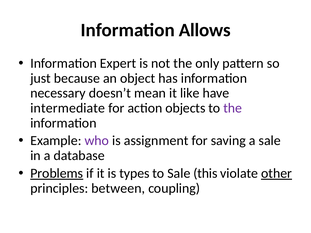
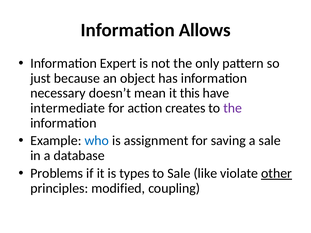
like: like -> this
objects: objects -> creates
who colour: purple -> blue
Problems underline: present -> none
this: this -> like
between: between -> modified
